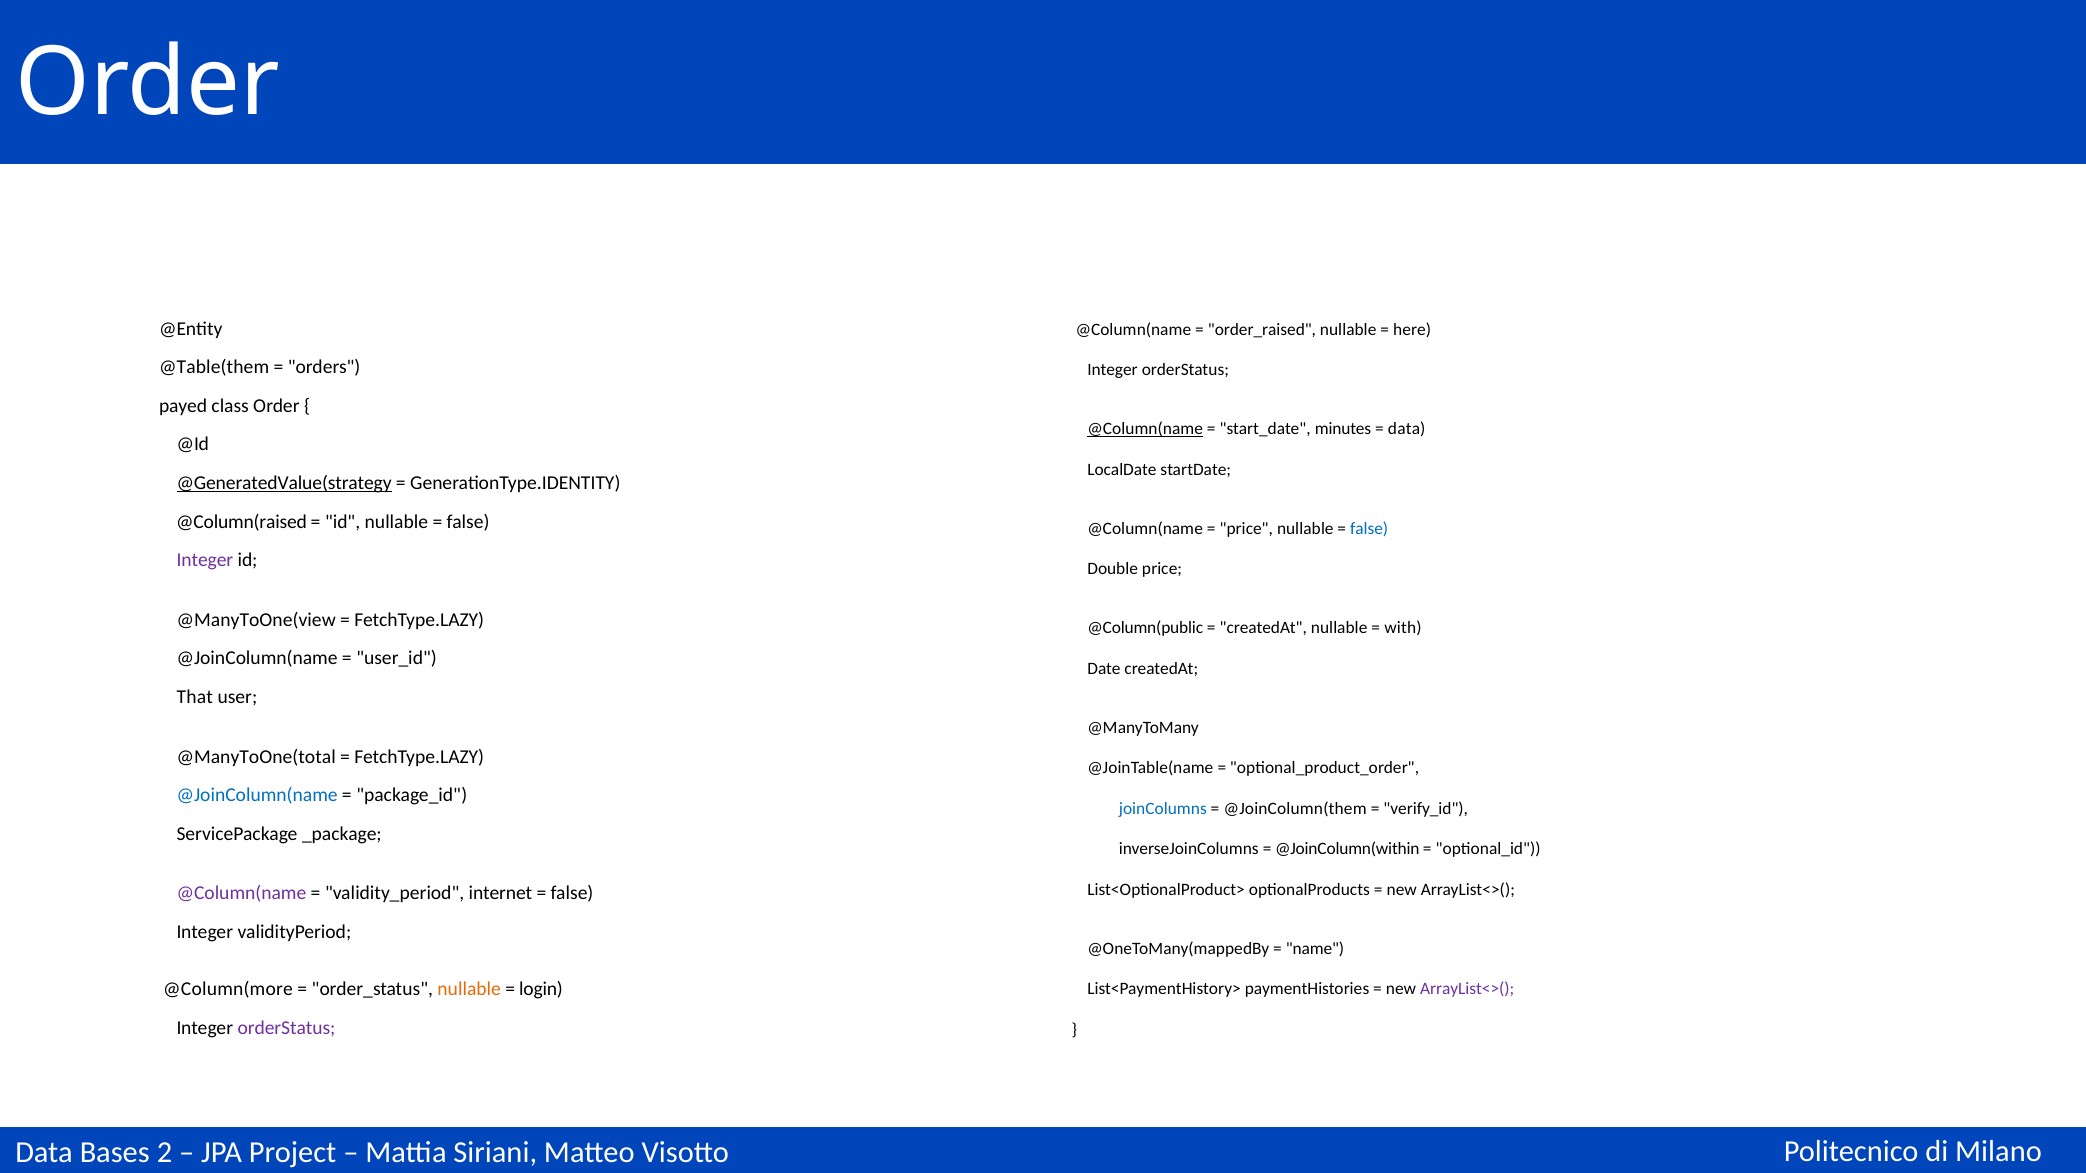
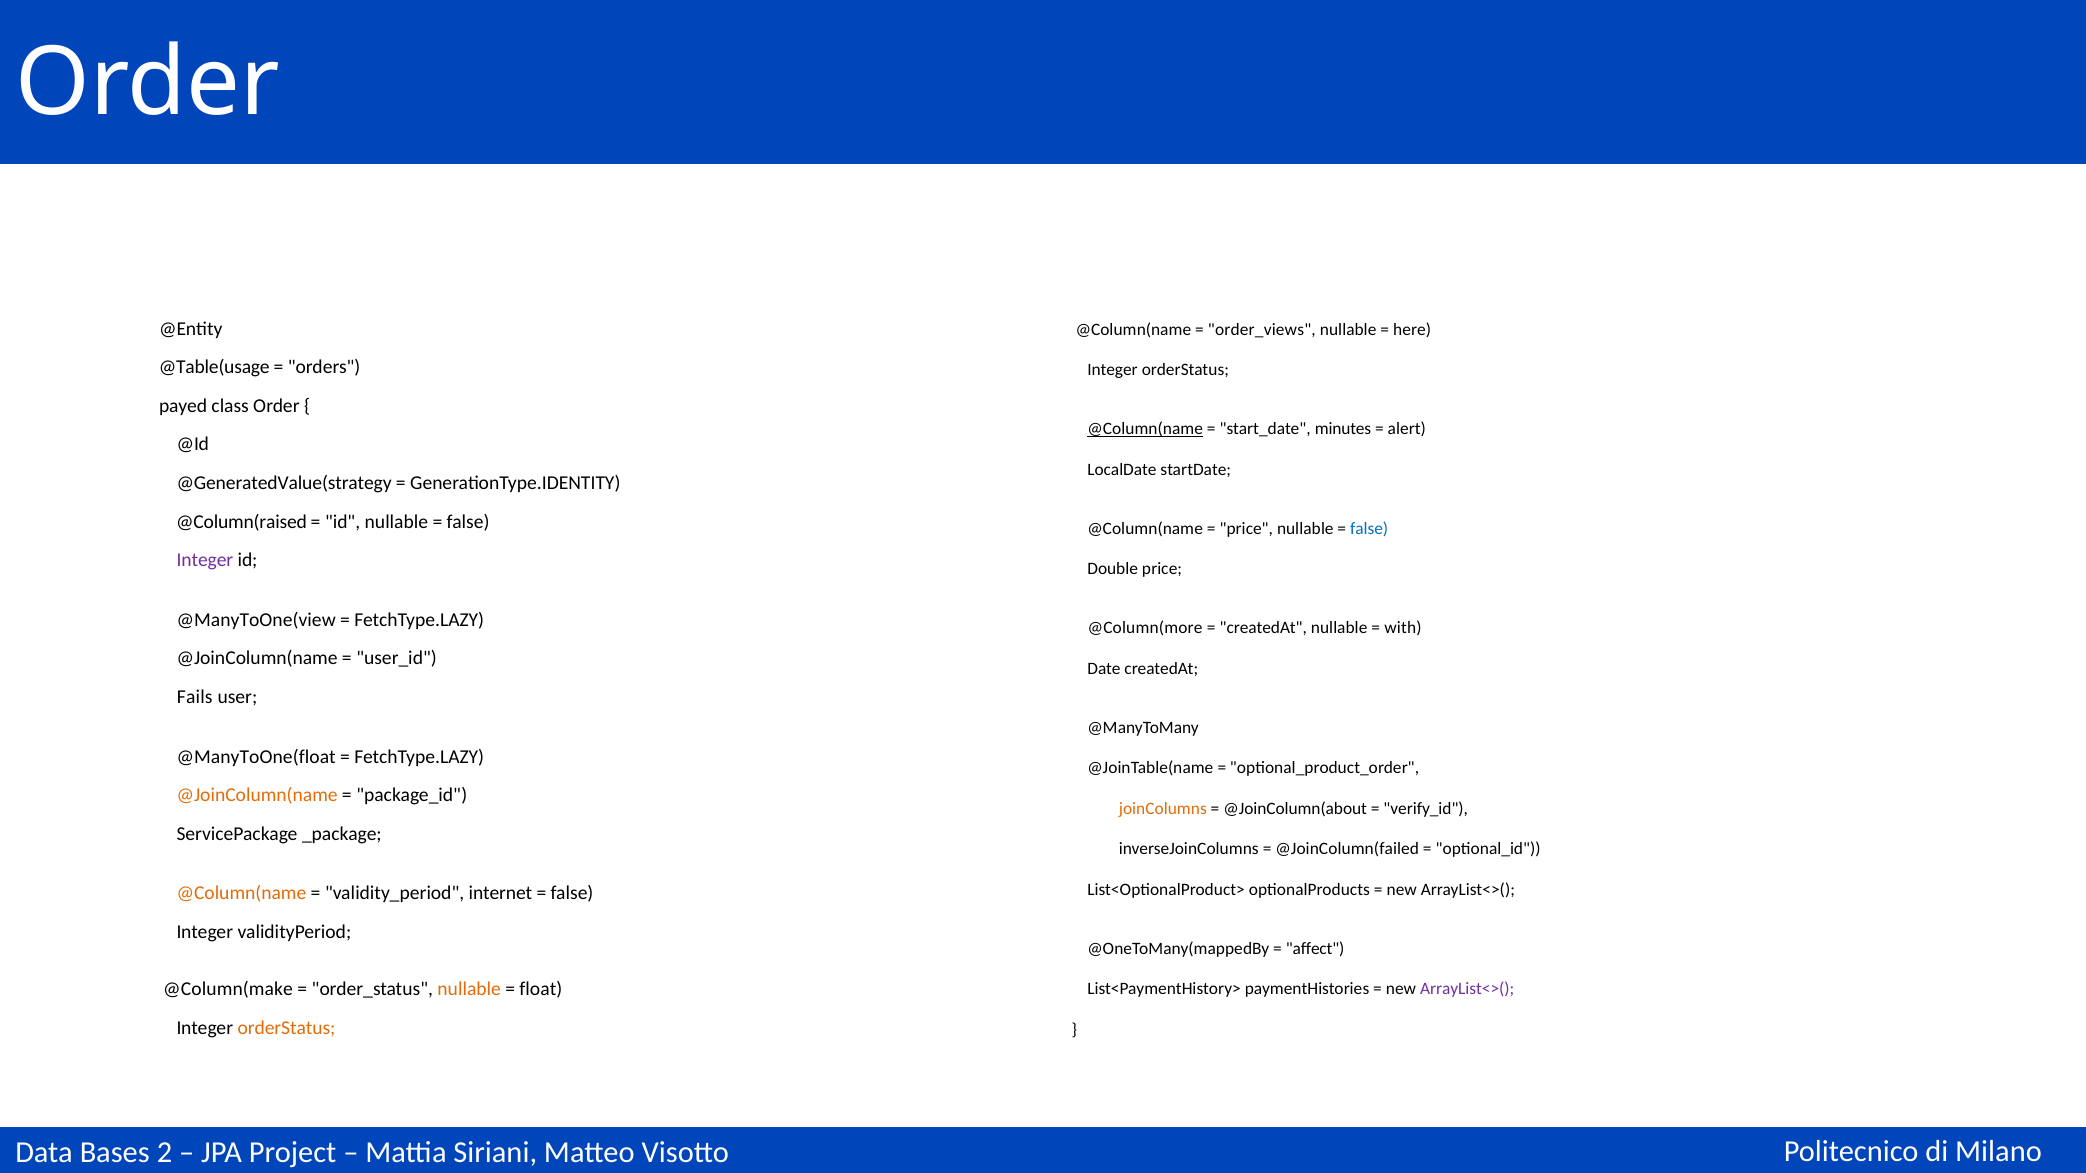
order_raised: order_raised -> order_views
@Table(them: @Table(them -> @Table(usage
data at (1407, 429): data -> alert
@GeneratedValue(strategy underline: present -> none
@Column(public: @Column(public -> @Column(more
That: That -> Fails
@ManyToOne(total: @ManyToOne(total -> @ManyToOne(float
@JoinColumn(name at (257, 795) colour: blue -> orange
joinColumns colour: blue -> orange
@JoinColumn(them: @JoinColumn(them -> @JoinColumn(about
@JoinColumn(within: @JoinColumn(within -> @JoinColumn(failed
@Column(name at (241, 894) colour: purple -> orange
name: name -> affect
@Column(more: @Column(more -> @Column(make
login: login -> float
orderStatus at (287, 1028) colour: purple -> orange
